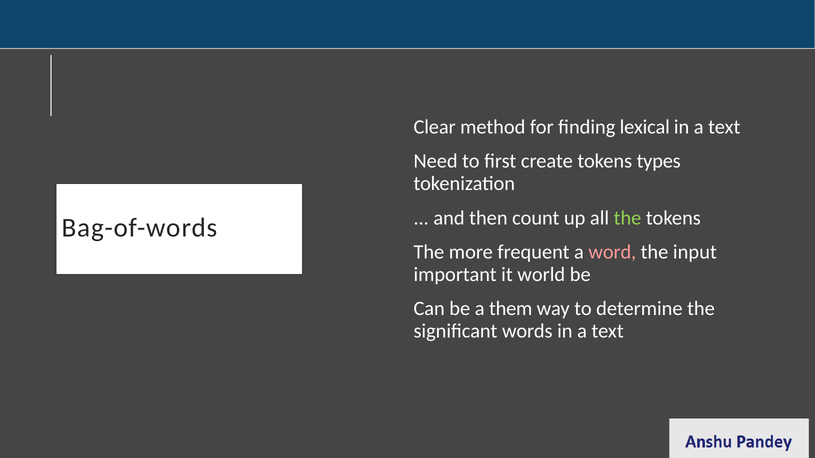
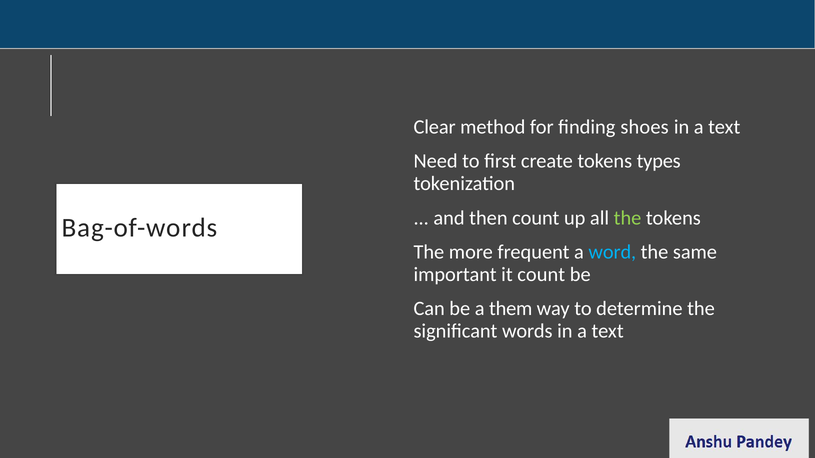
lexical: lexical -> shoes
word colour: pink -> light blue
input: input -> same
it world: world -> count
